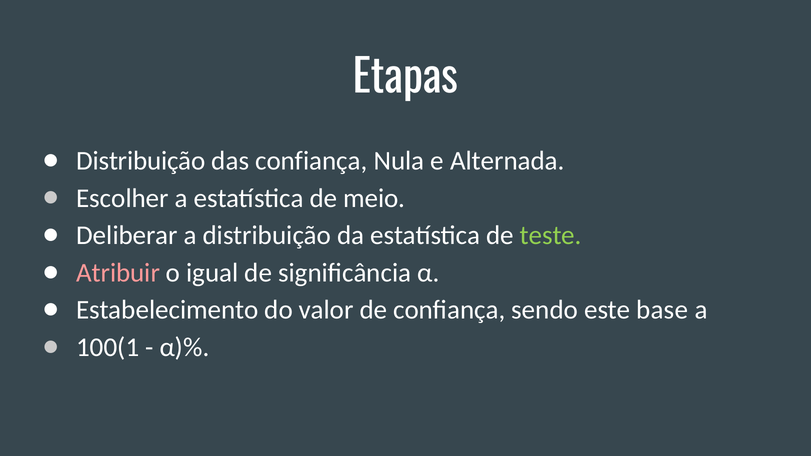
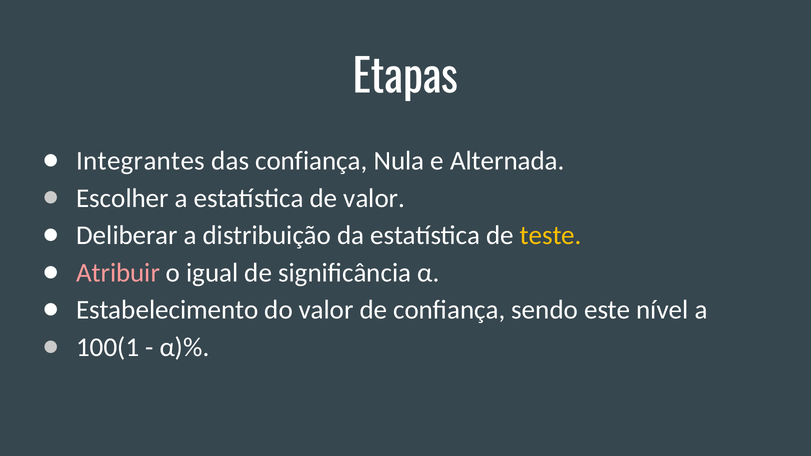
Distribuição at (141, 161): Distribuição -> Integrantes
de meio: meio -> valor
teste colour: light green -> yellow
base: base -> nível
